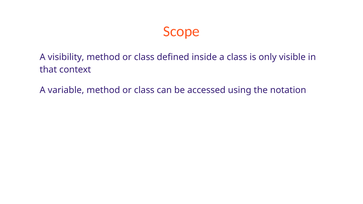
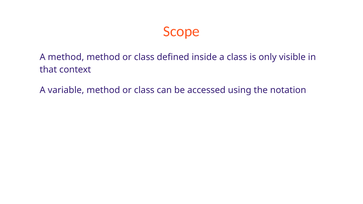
A visibility: visibility -> method
